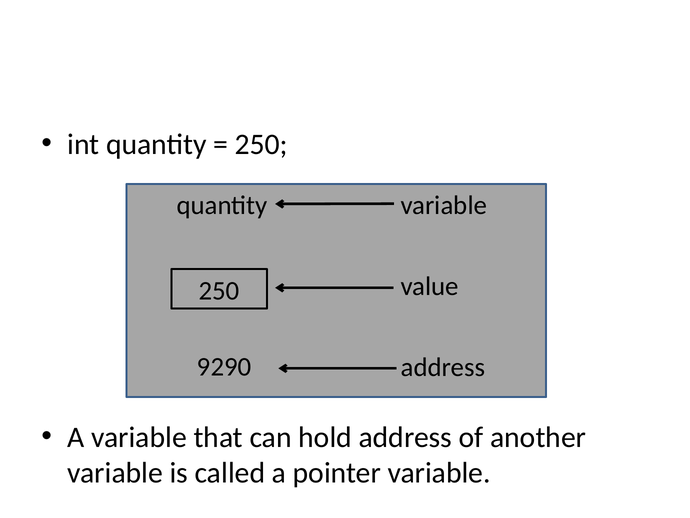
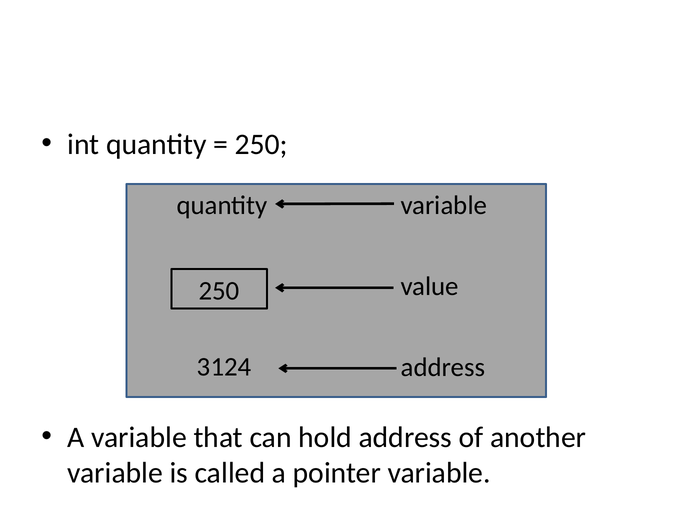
9290: 9290 -> 3124
